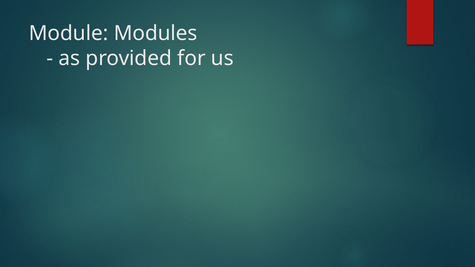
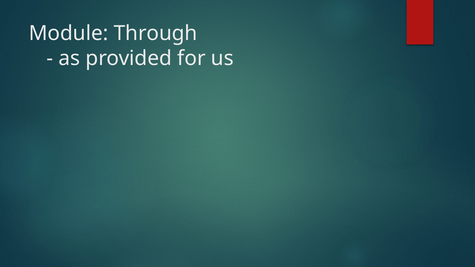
Modules: Modules -> Through
